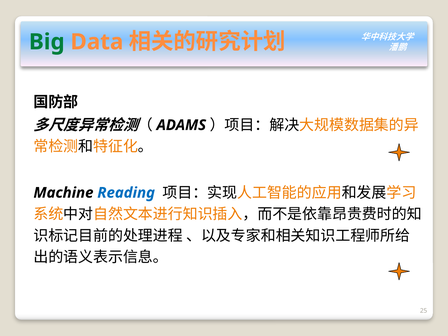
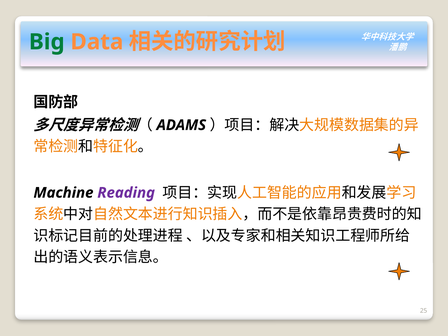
Reading colour: blue -> purple
